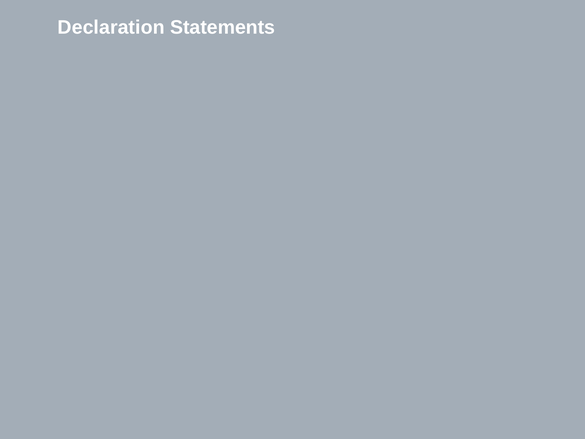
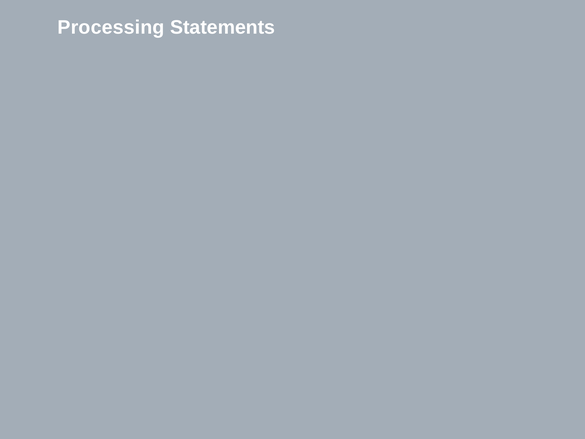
Declaration: Declaration -> Processing
